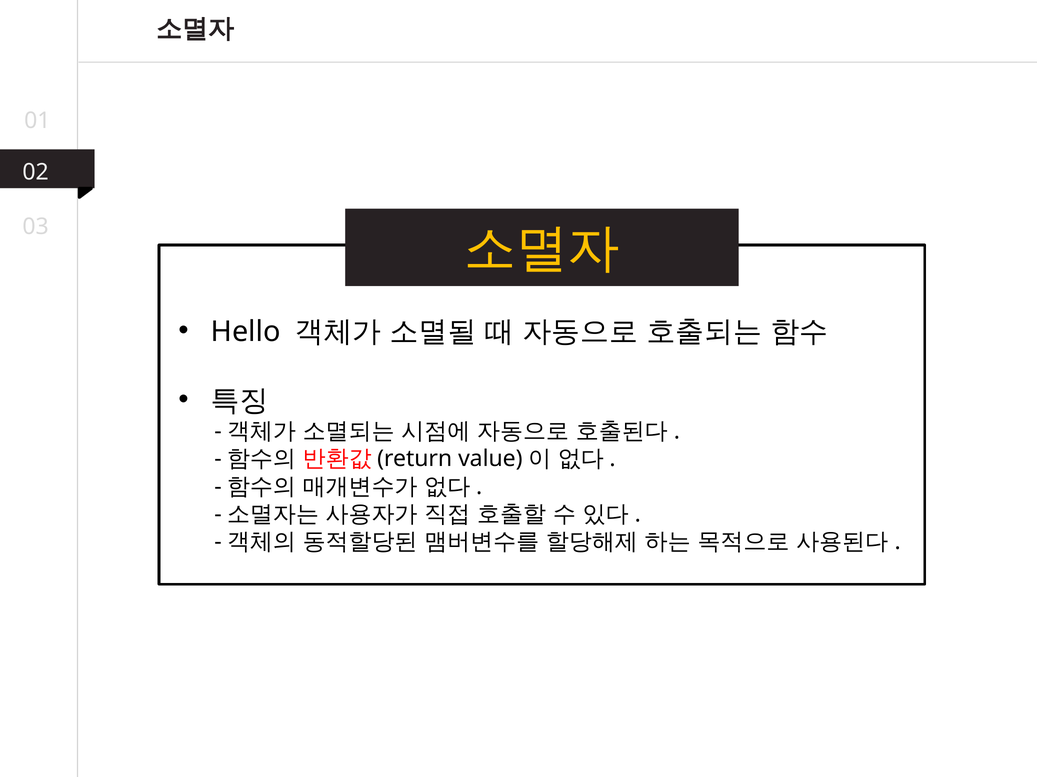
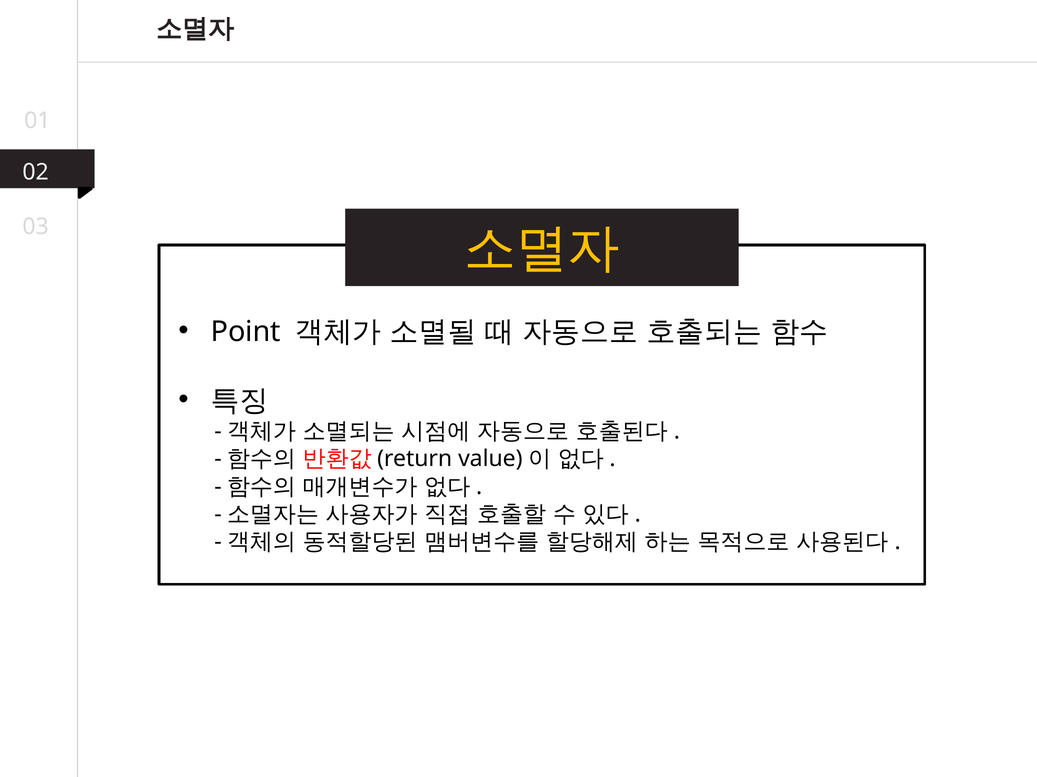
Hello: Hello -> Point
